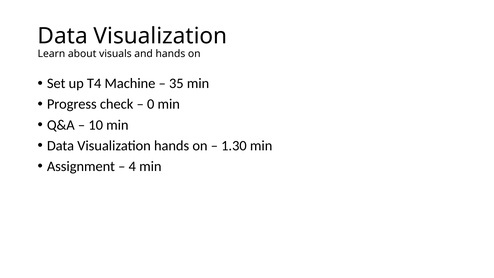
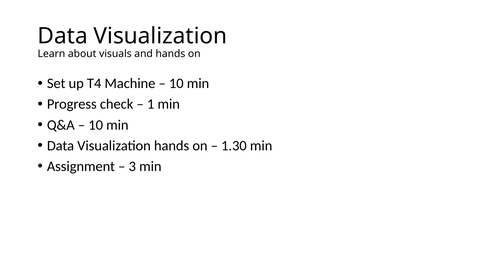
35 at (176, 83): 35 -> 10
0: 0 -> 1
4: 4 -> 3
